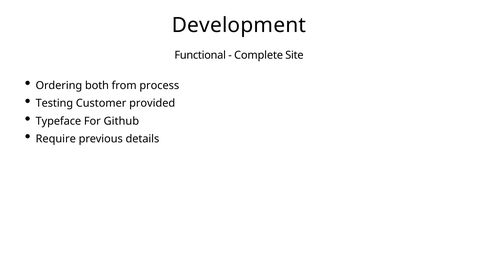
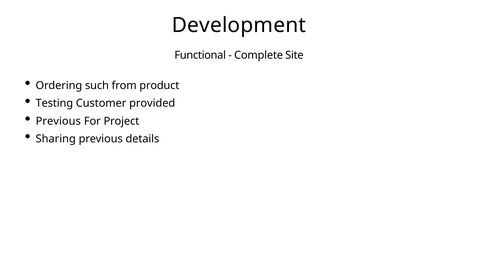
both: both -> such
process: process -> product
Typeface at (58, 121): Typeface -> Previous
Github: Github -> Project
Require: Require -> Sharing
